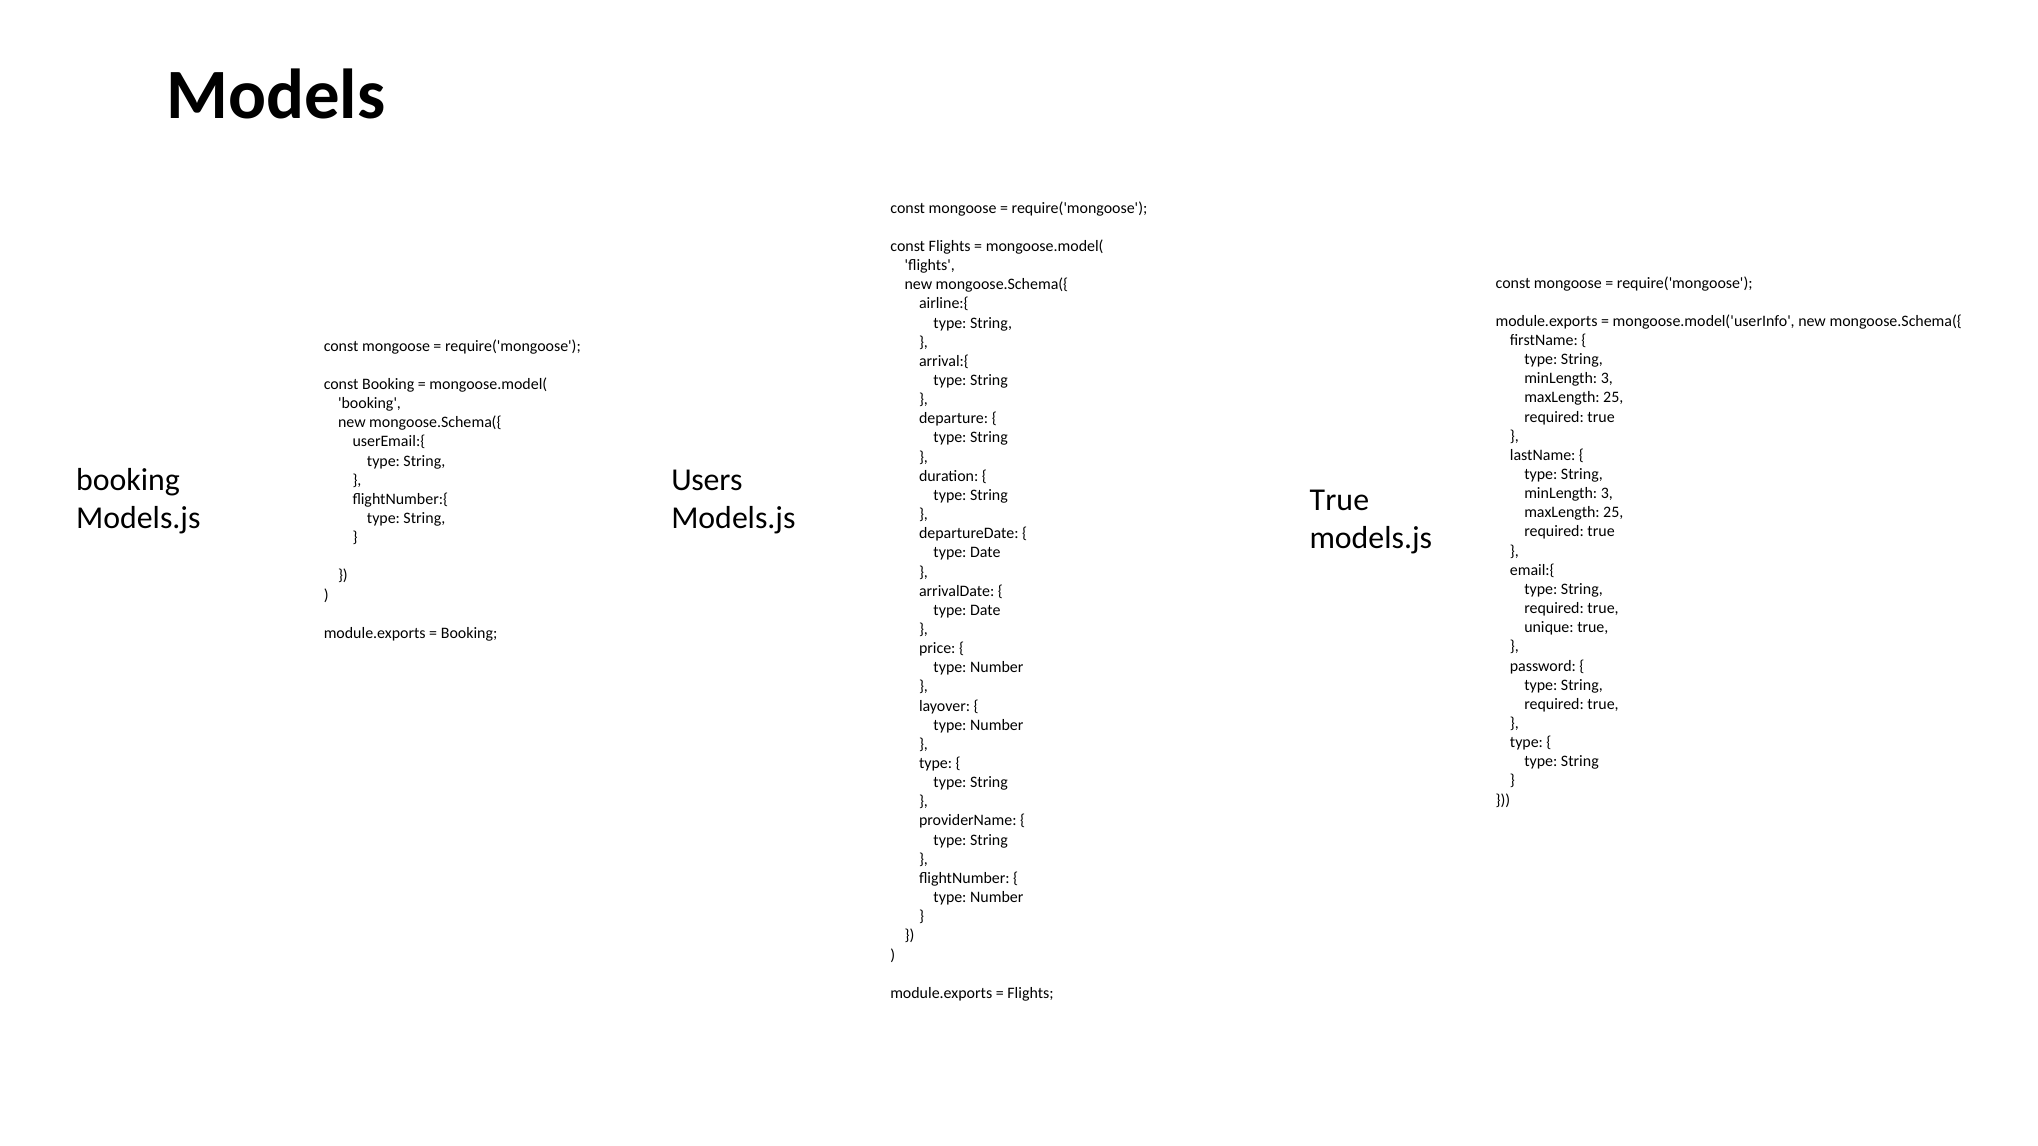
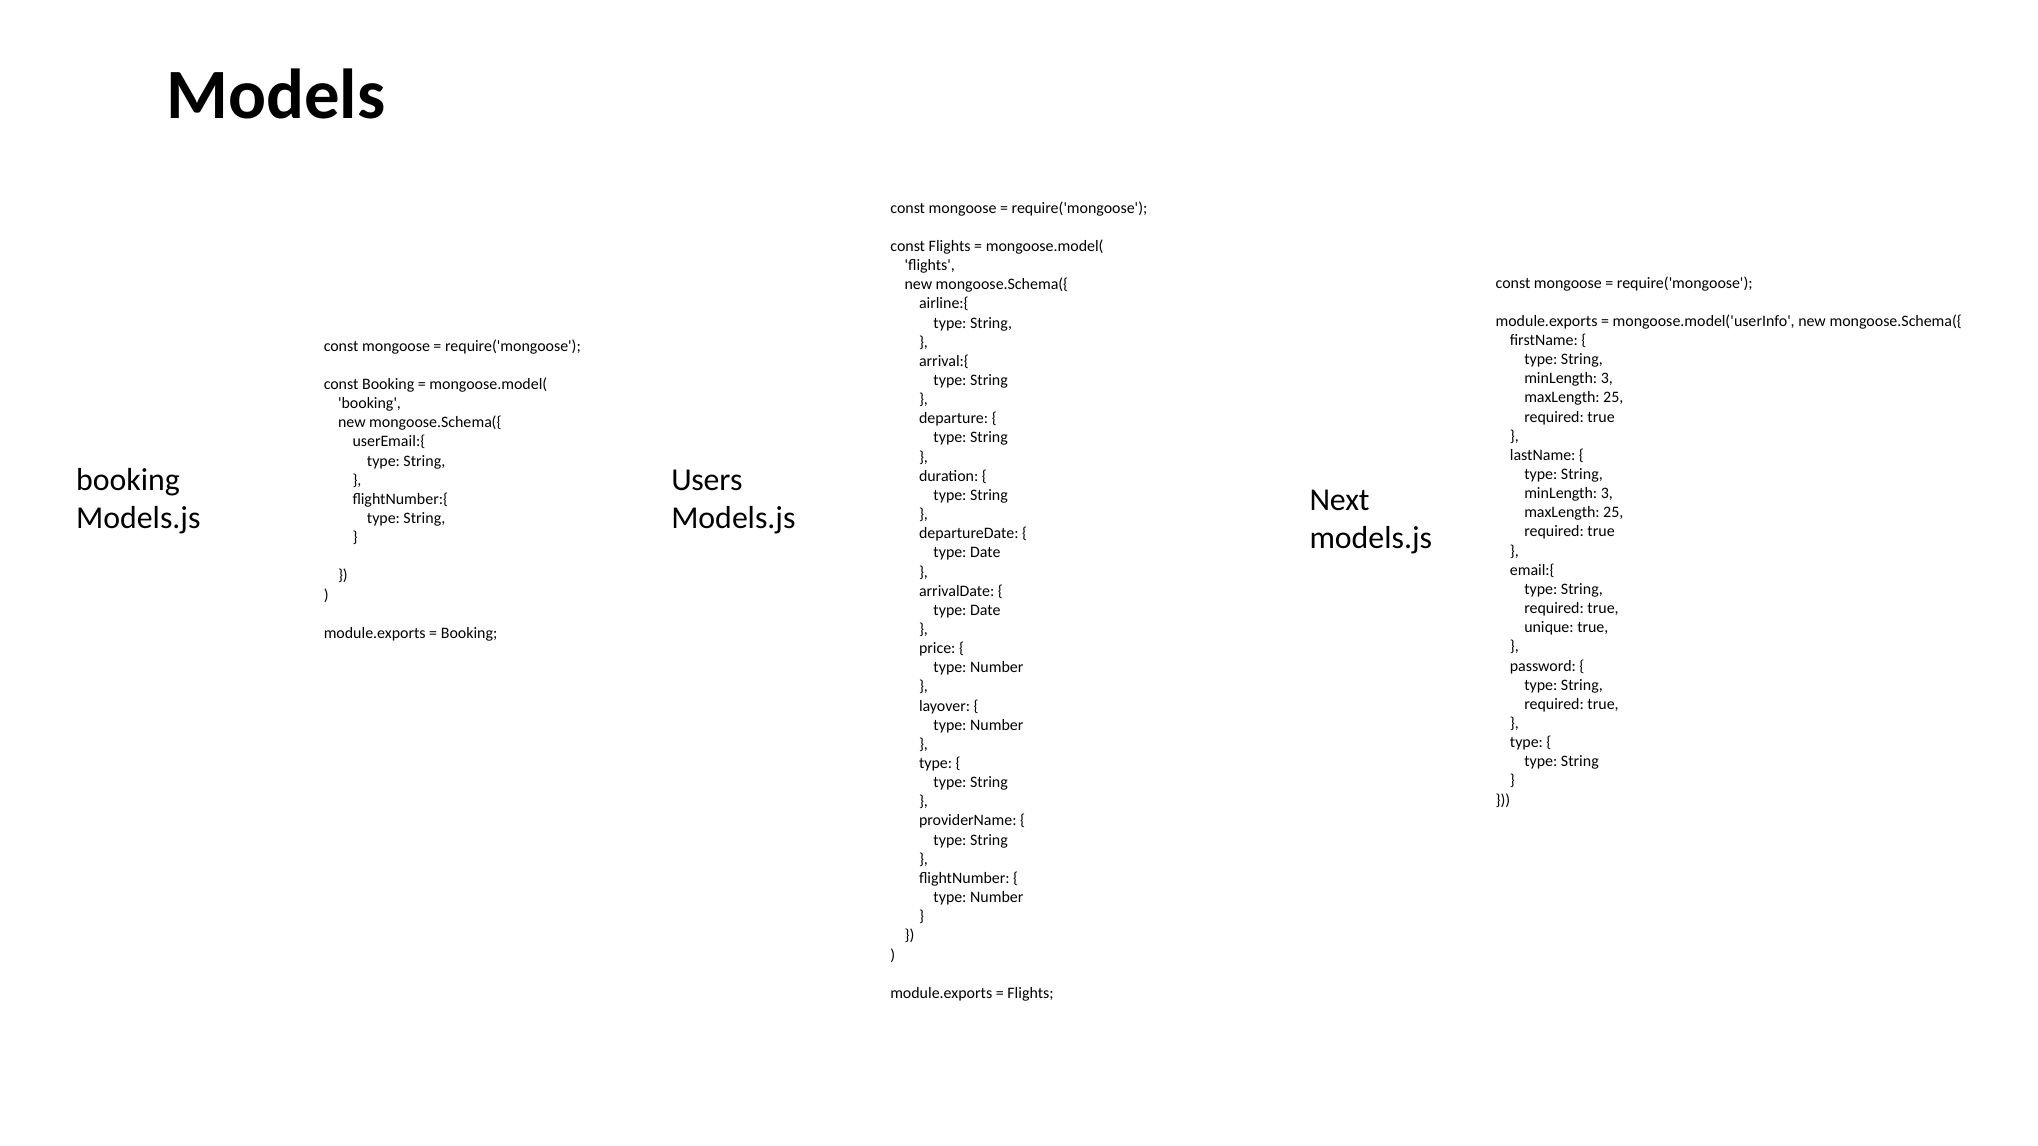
True at (1339, 500): True -> Next
